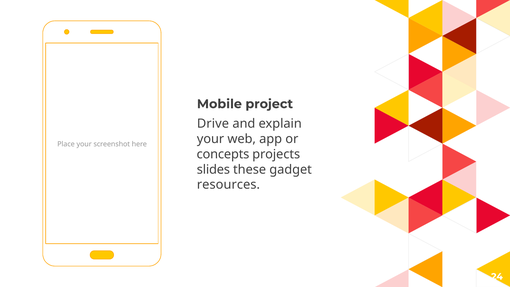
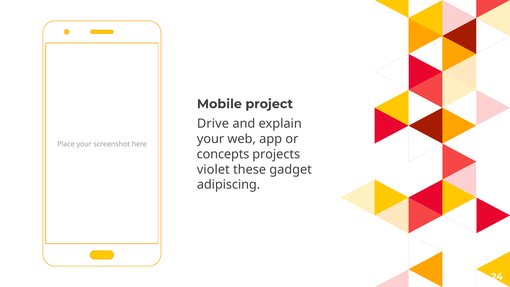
slides: slides -> violet
resources: resources -> adipiscing
